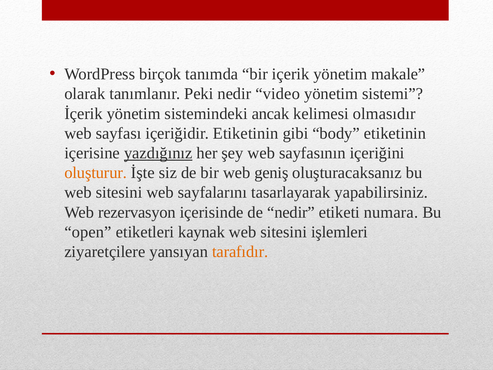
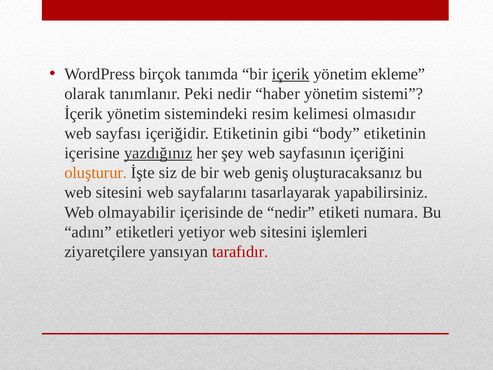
içerik underline: none -> present
makale: makale -> ekleme
video: video -> haber
ancak: ancak -> resim
rezervasyon: rezervasyon -> olmayabilir
open: open -> adını
kaynak: kaynak -> yetiyor
tarafıdır colour: orange -> red
